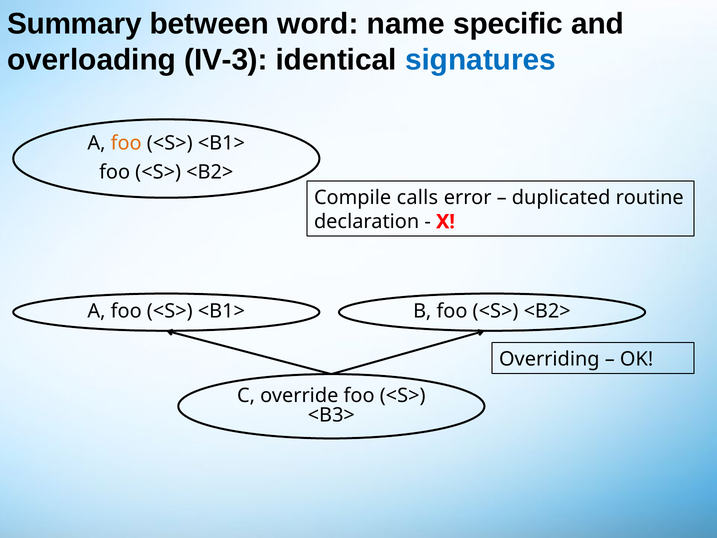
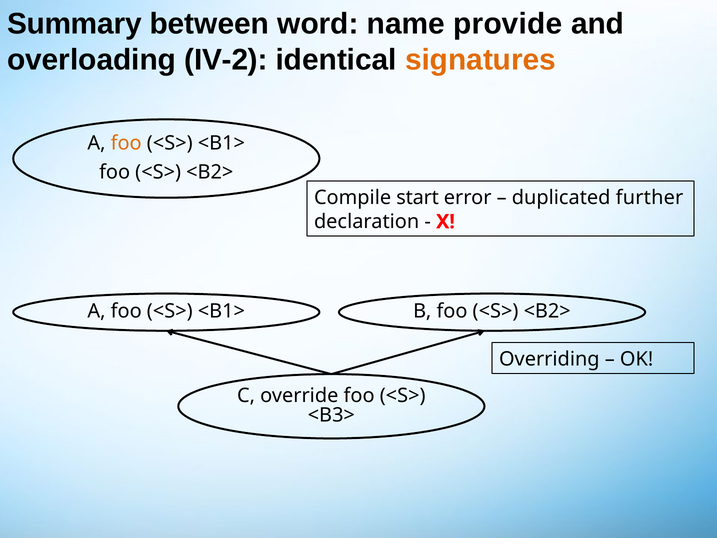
specific: specific -> provide
IV-3: IV-3 -> IV-2
signatures colour: blue -> orange
calls: calls -> start
routine: routine -> further
